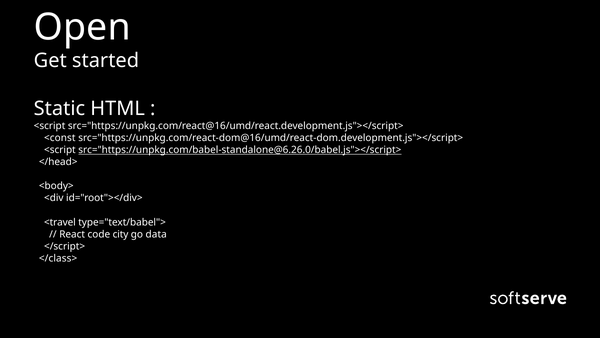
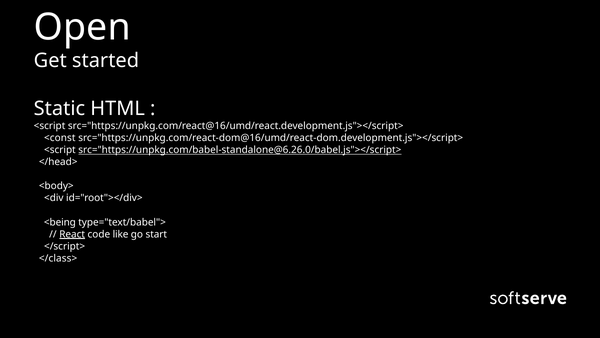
<travel: <travel -> <being
React underline: none -> present
city: city -> like
data: data -> start
